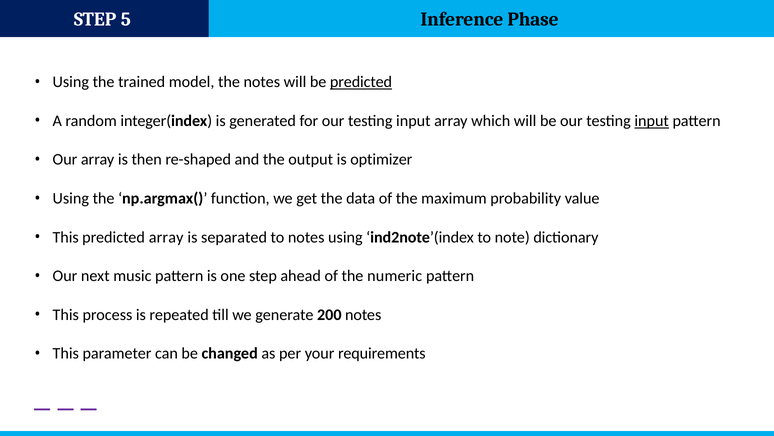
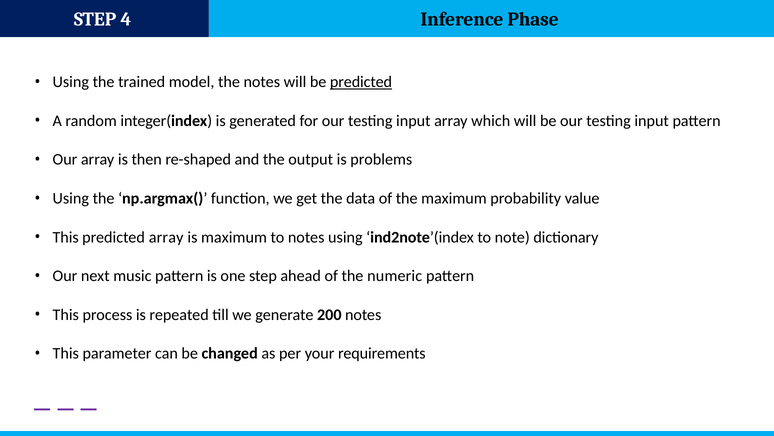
5: 5 -> 4
input at (652, 121) underline: present -> none
optimizer: optimizer -> problems
is separated: separated -> maximum
